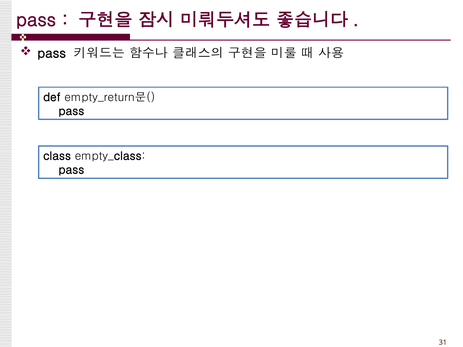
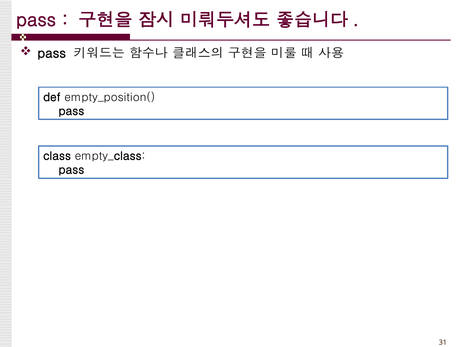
empty_return문(: empty_return문( -> empty_position(
